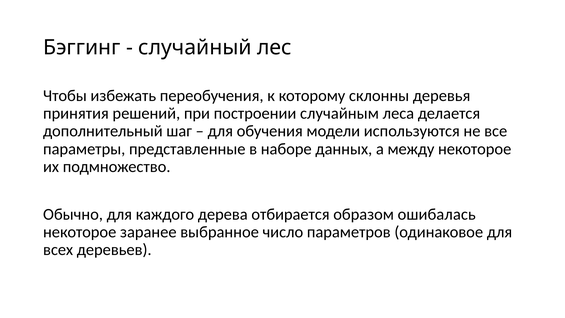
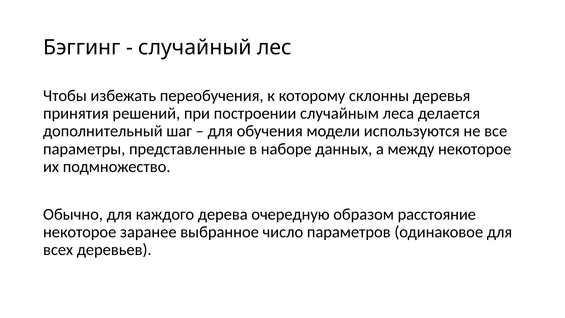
отбирается: отбирается -> очередную
ошибалась: ошибалась -> расстояние
